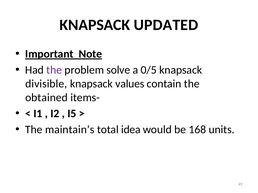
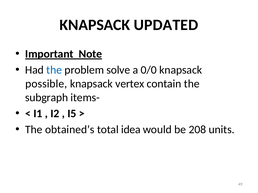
the at (54, 70) colour: purple -> blue
0/5: 0/5 -> 0/0
divisible: divisible -> possible
values: values -> vertex
obtained: obtained -> subgraph
maintain’s: maintain’s -> obtained’s
168: 168 -> 208
